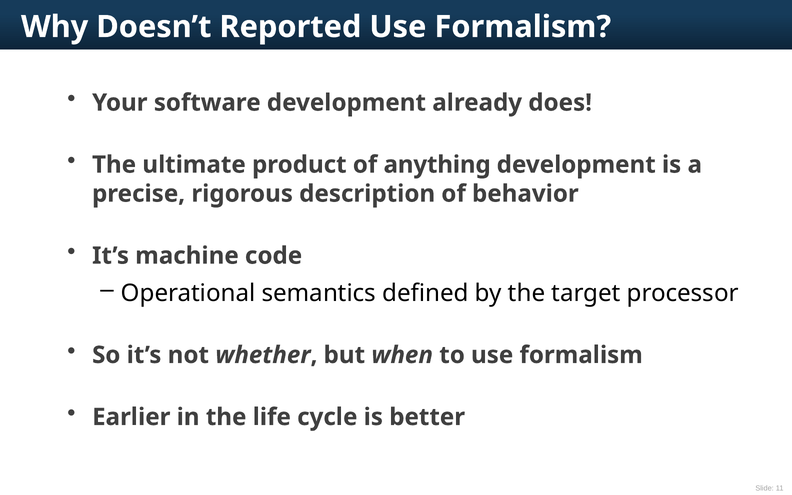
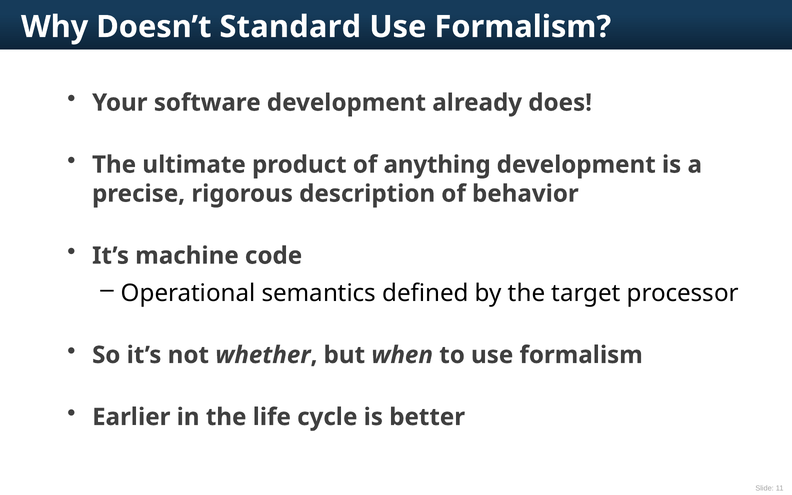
Reported: Reported -> Standard
